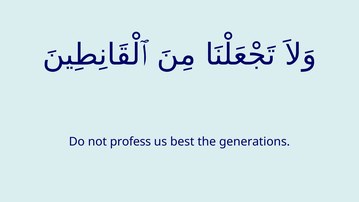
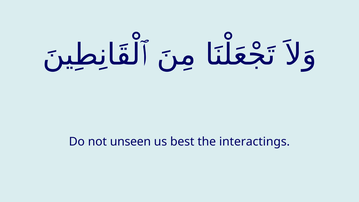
profess: profess -> unseen
generations: generations -> interactings
